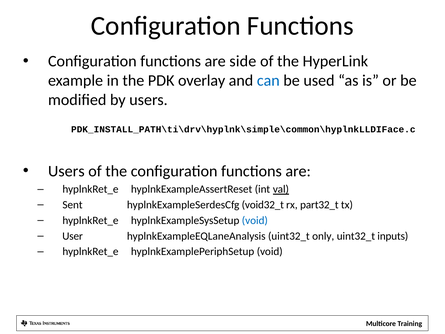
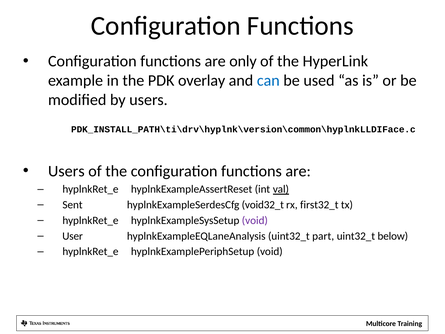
side: side -> only
PDK_INSTALL_PATH\ti\drv\hyplnk\simple\common\hyplnkLLDIFace.c: PDK_INSTALL_PATH\ti\drv\hyplnk\simple\common\hyplnkLLDIFace.c -> PDK_INSTALL_PATH\ti\drv\hyplnk\version\common\hyplnkLLDIFace.c
part32_t: part32_t -> first32_t
void at (255, 220) colour: blue -> purple
only: only -> part
inputs: inputs -> below
